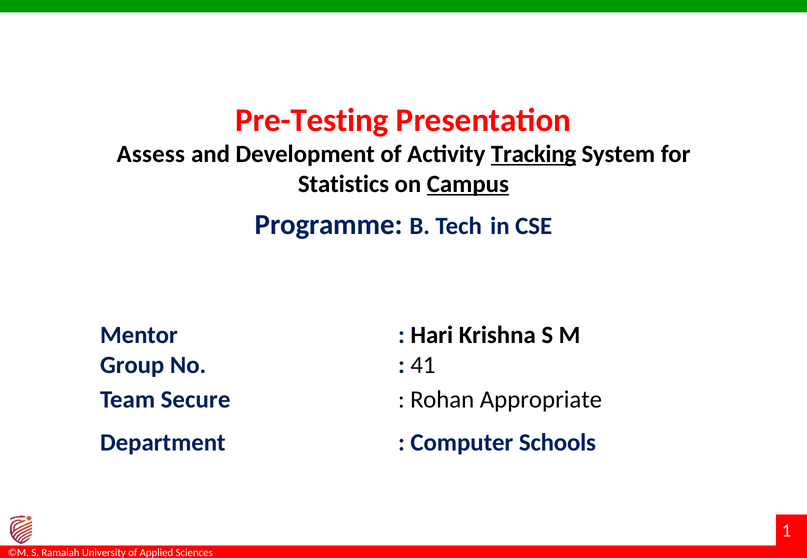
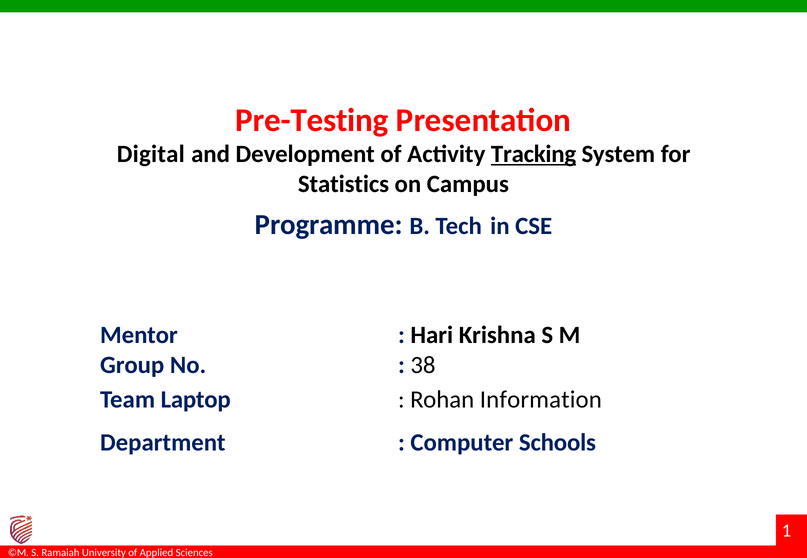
Assess: Assess -> Digital
Campus underline: present -> none
41: 41 -> 38
Secure: Secure -> Laptop
Appropriate: Appropriate -> Information
